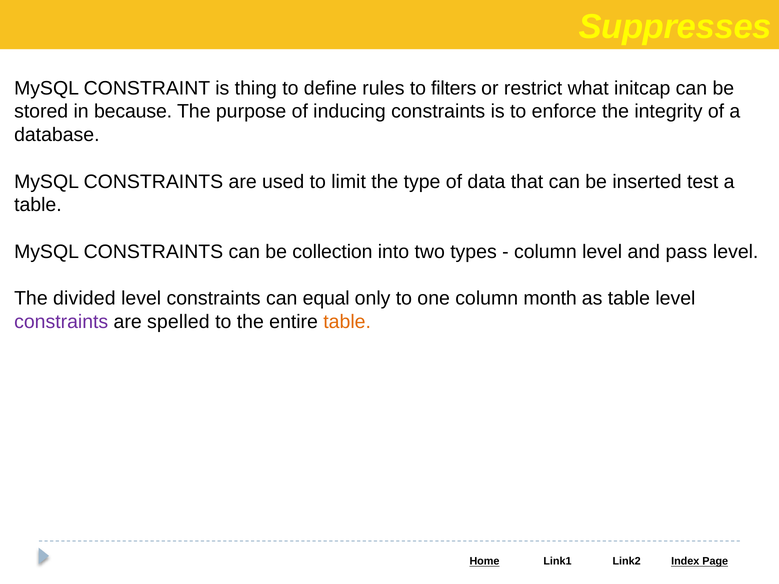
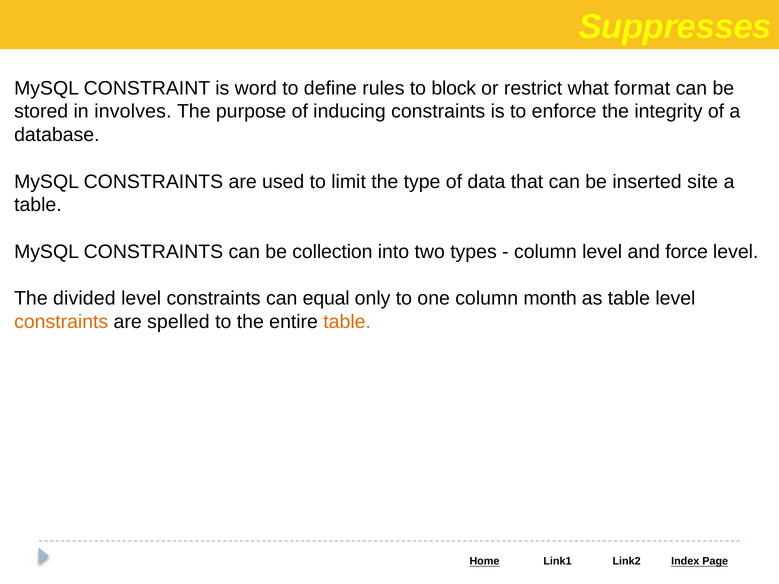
thing: thing -> word
filters: filters -> block
initcap: initcap -> format
because: because -> involves
test: test -> site
pass: pass -> force
constraints at (61, 322) colour: purple -> orange
